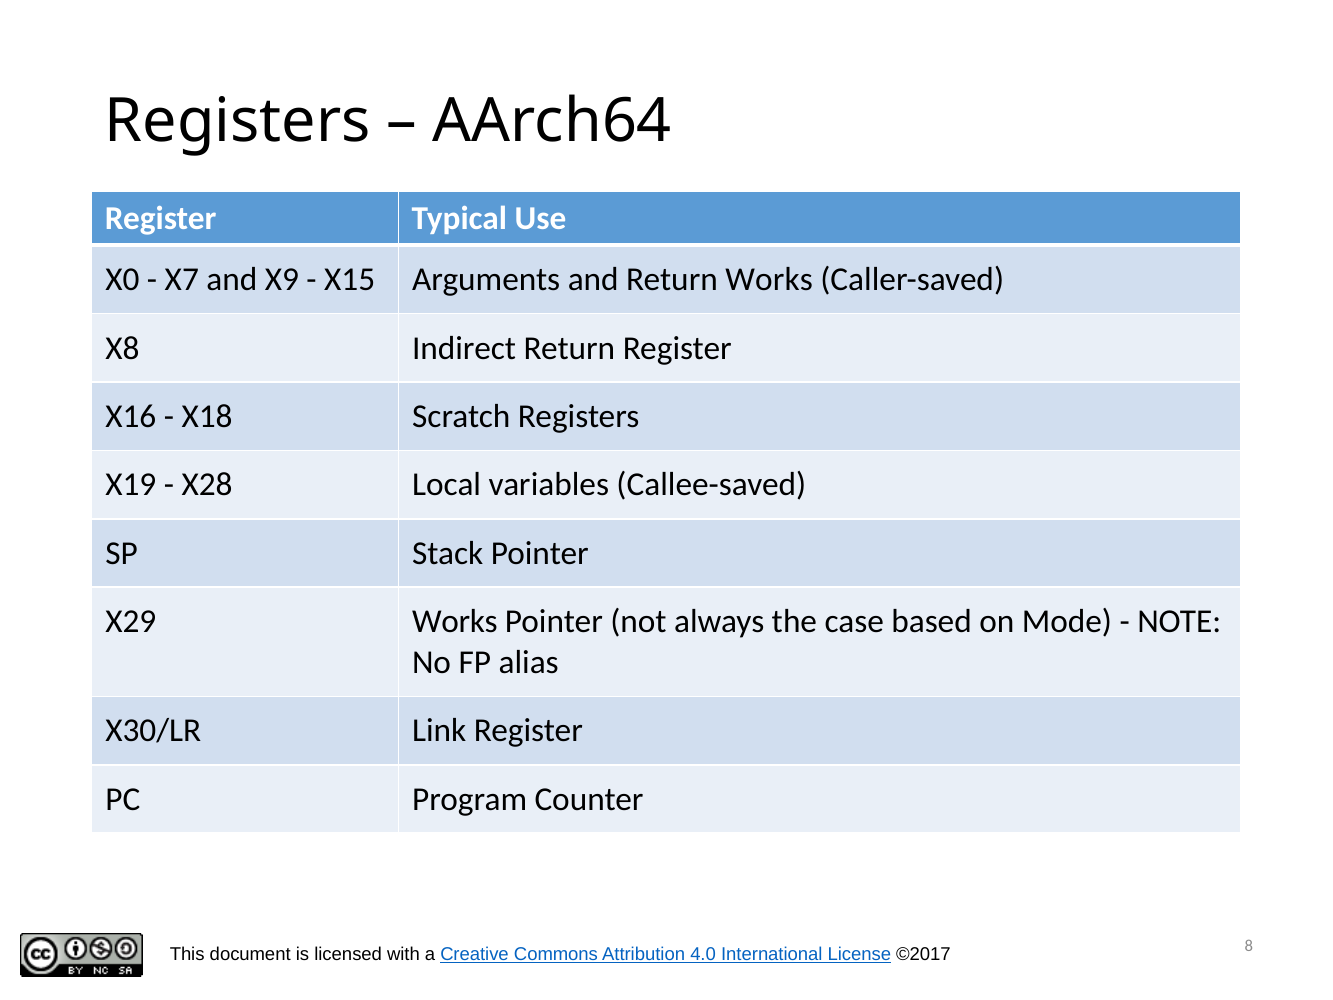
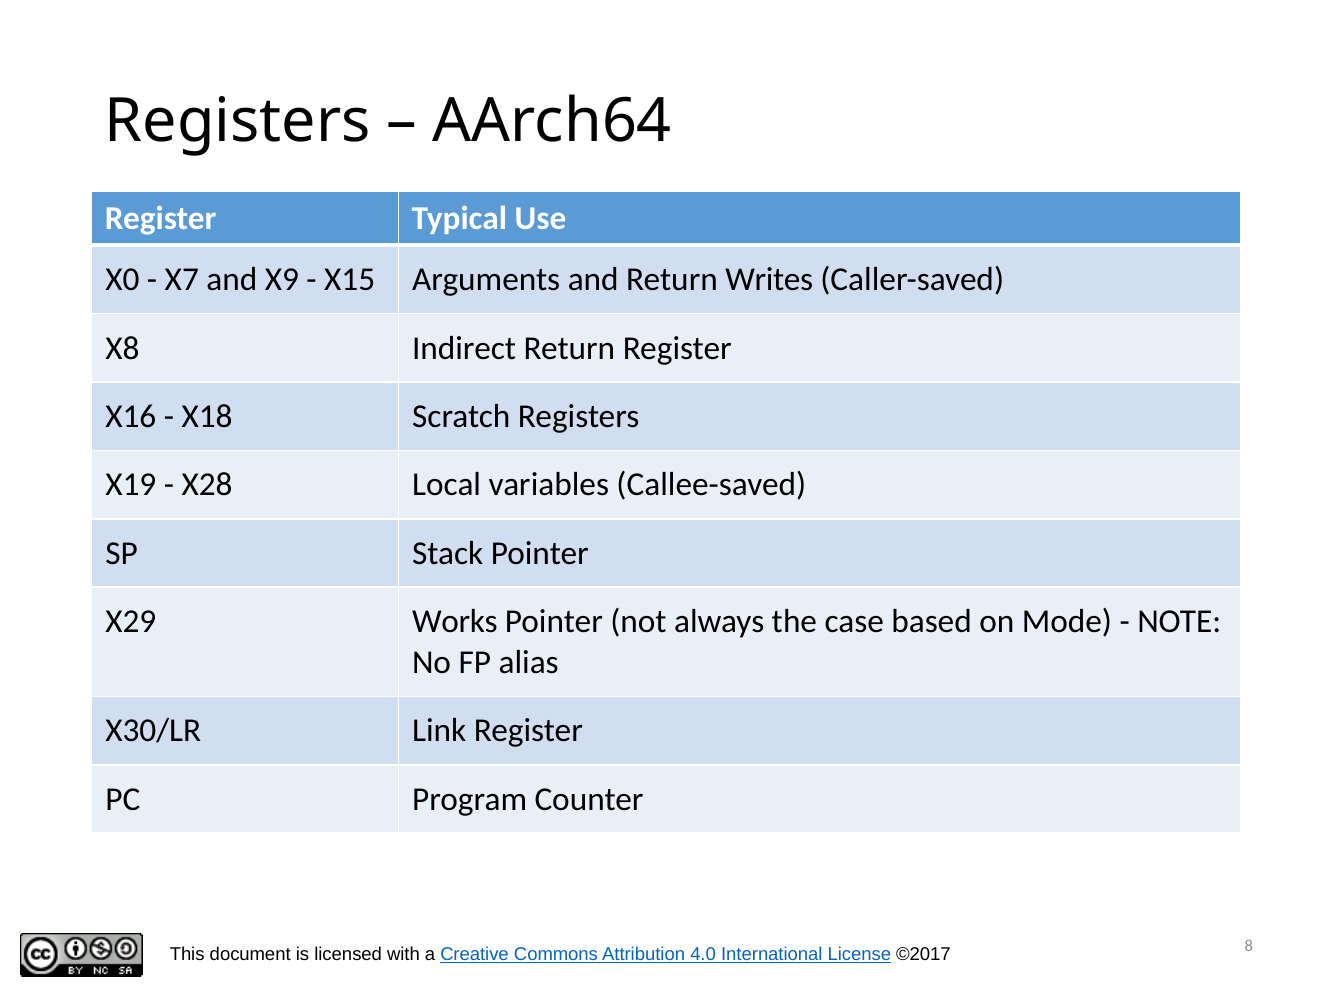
Return Works: Works -> Writes
